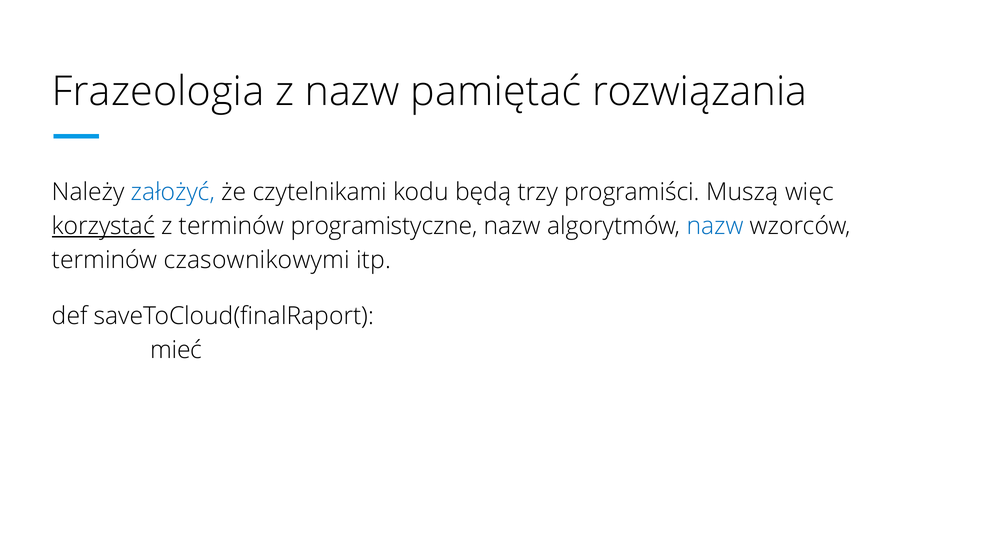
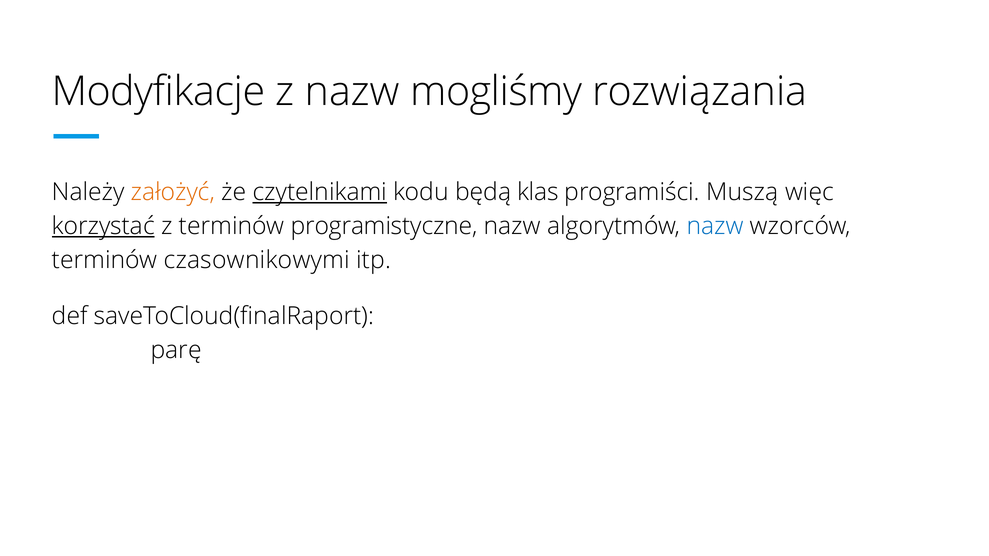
Frazeologia: Frazeologia -> Modyfikacje
pamiętać: pamiętać -> mogliśmy
założyć colour: blue -> orange
czytelnikami underline: none -> present
trzy: trzy -> klas
mieć: mieć -> parę
